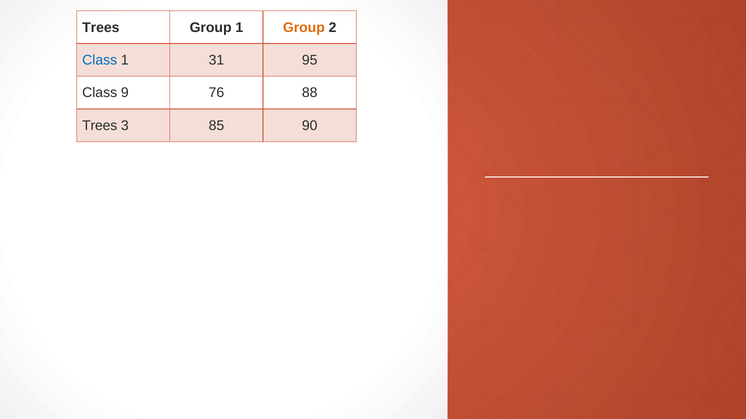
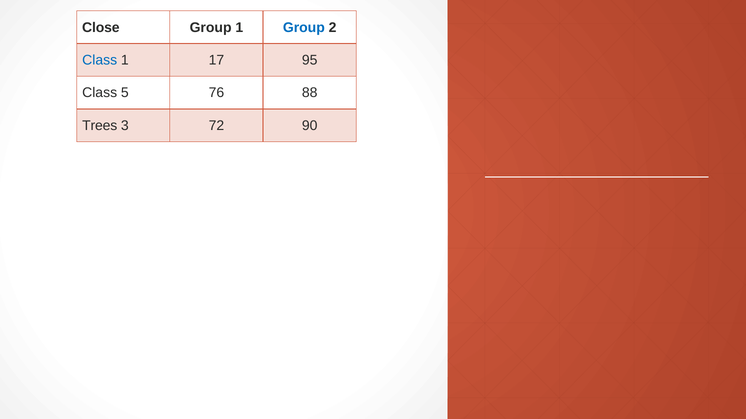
Trees at (101, 27): Trees -> Close
Group at (304, 27) colour: orange -> blue
31: 31 -> 17
9: 9 -> 5
85: 85 -> 72
